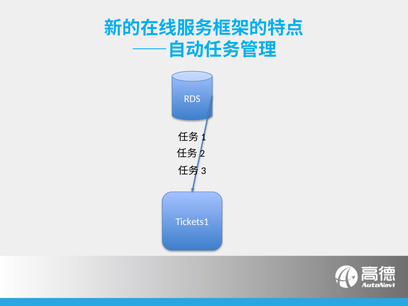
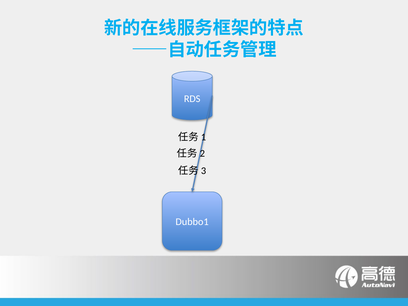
Tickets1: Tickets1 -> Dubbo1
